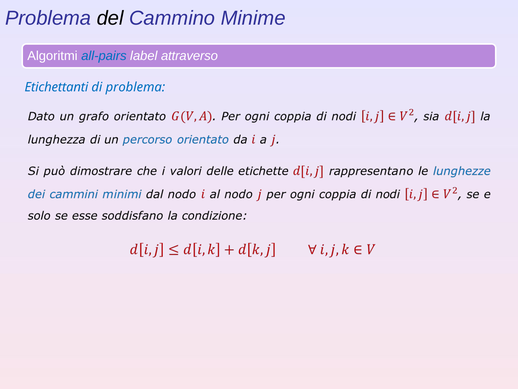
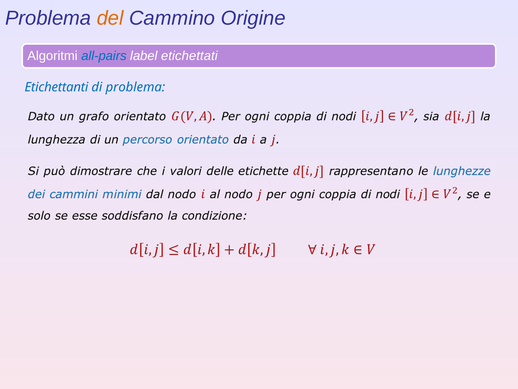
del colour: black -> orange
Minime: Minime -> Origine
attraverso: attraverso -> etichettati
